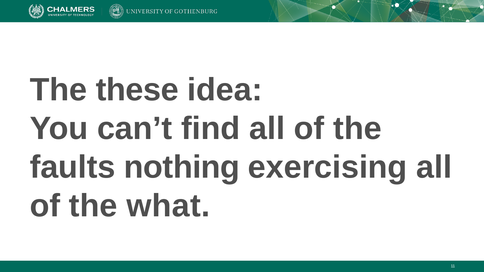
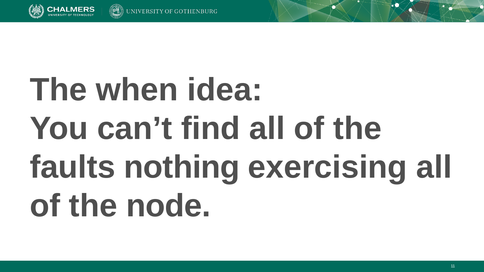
these: these -> when
what: what -> node
